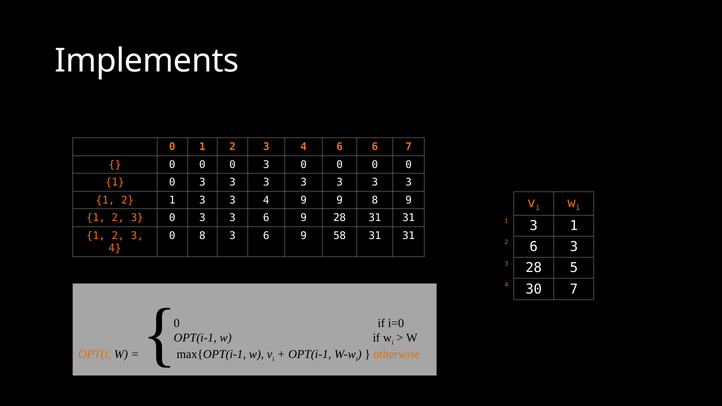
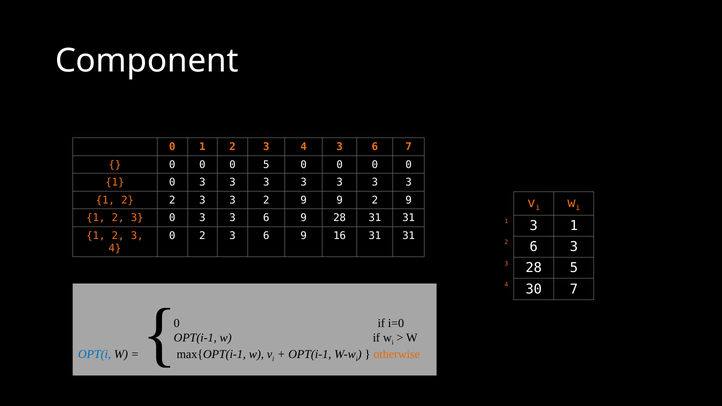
Implements: Implements -> Component
4 6: 6 -> 3
0 0 3: 3 -> 5
2 1: 1 -> 2
3 3 4: 4 -> 2
9 8: 8 -> 2
0 8: 8 -> 2
58: 58 -> 16
OPT(i colour: orange -> blue
